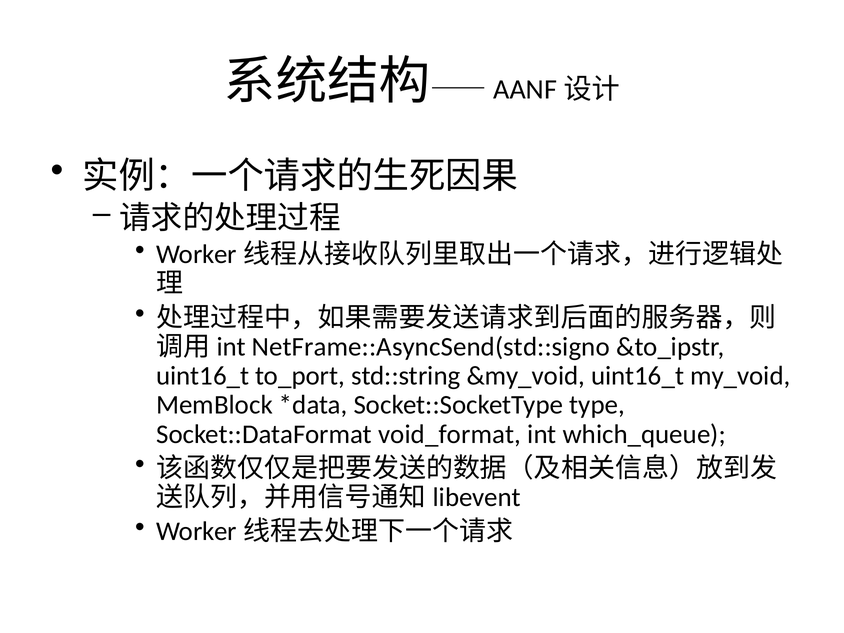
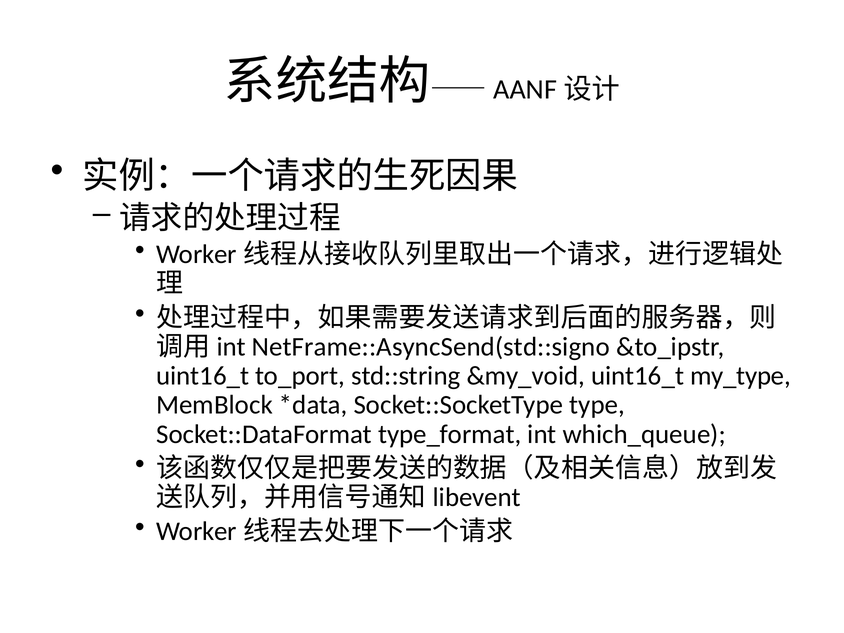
my_void: my_void -> my_type
void_format: void_format -> type_format
